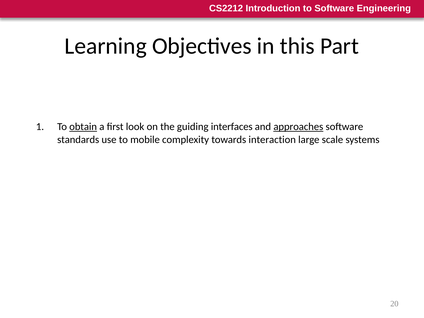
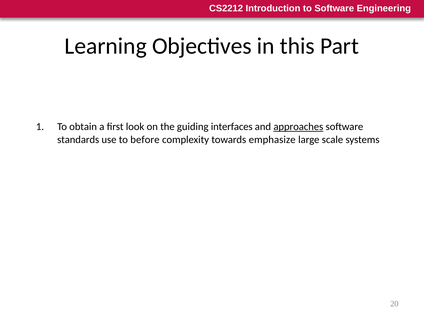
obtain underline: present -> none
mobile: mobile -> before
interaction: interaction -> emphasize
